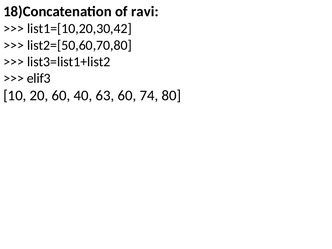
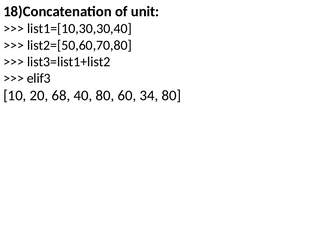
ravi: ravi -> unit
list1=[10,20,30,42: list1=[10,20,30,42 -> list1=[10,30,30,40
20 60: 60 -> 68
40 63: 63 -> 80
74: 74 -> 34
